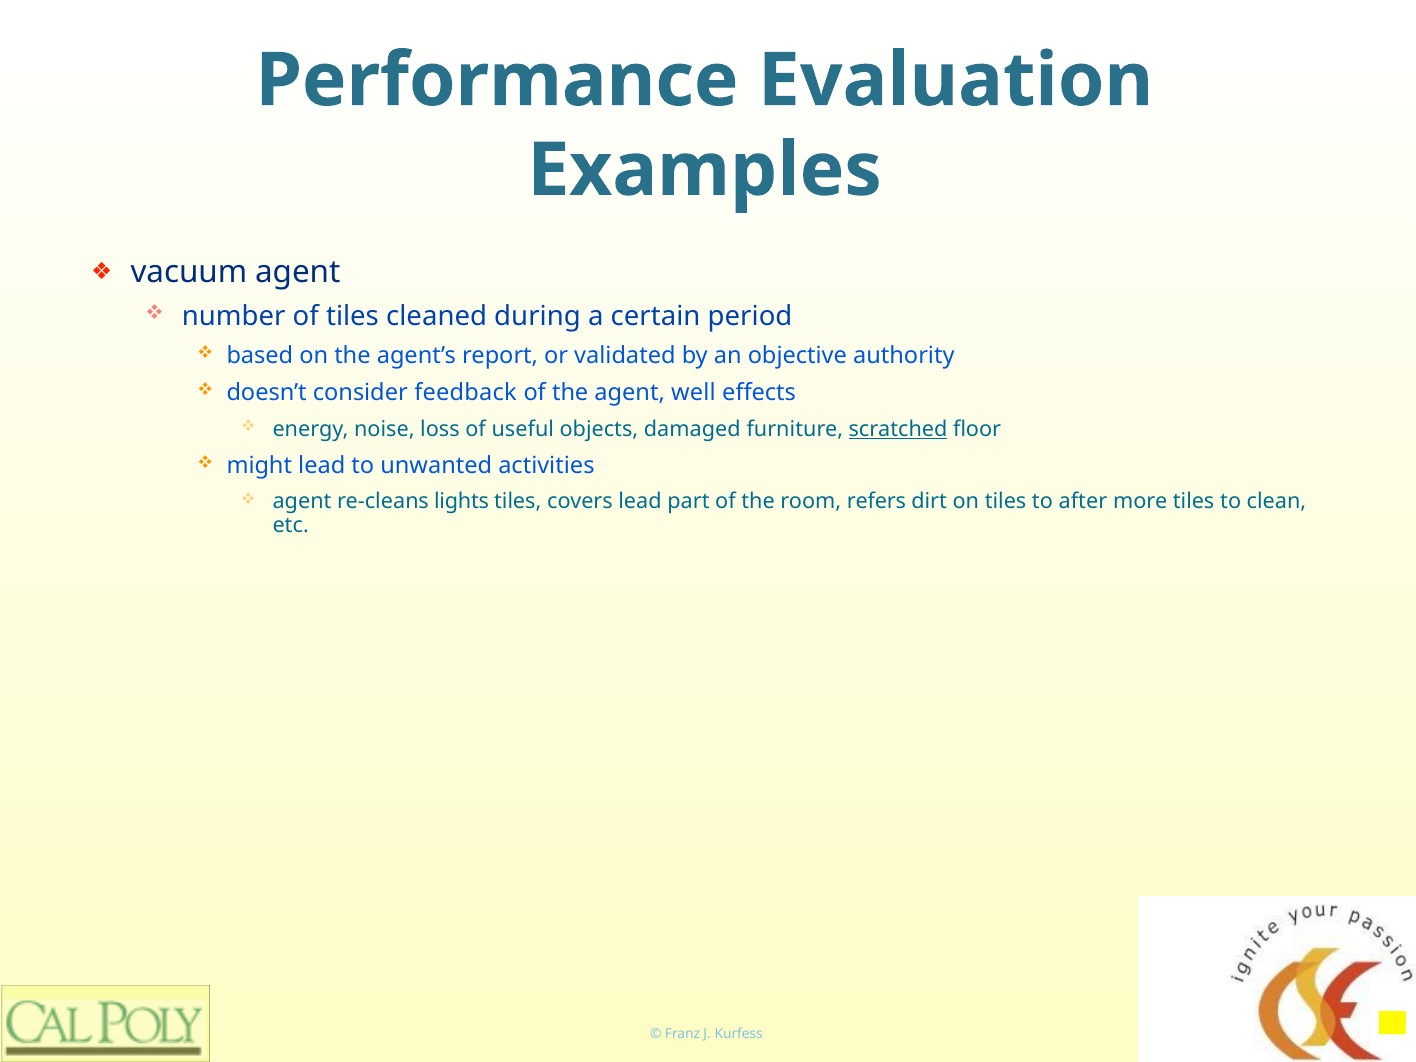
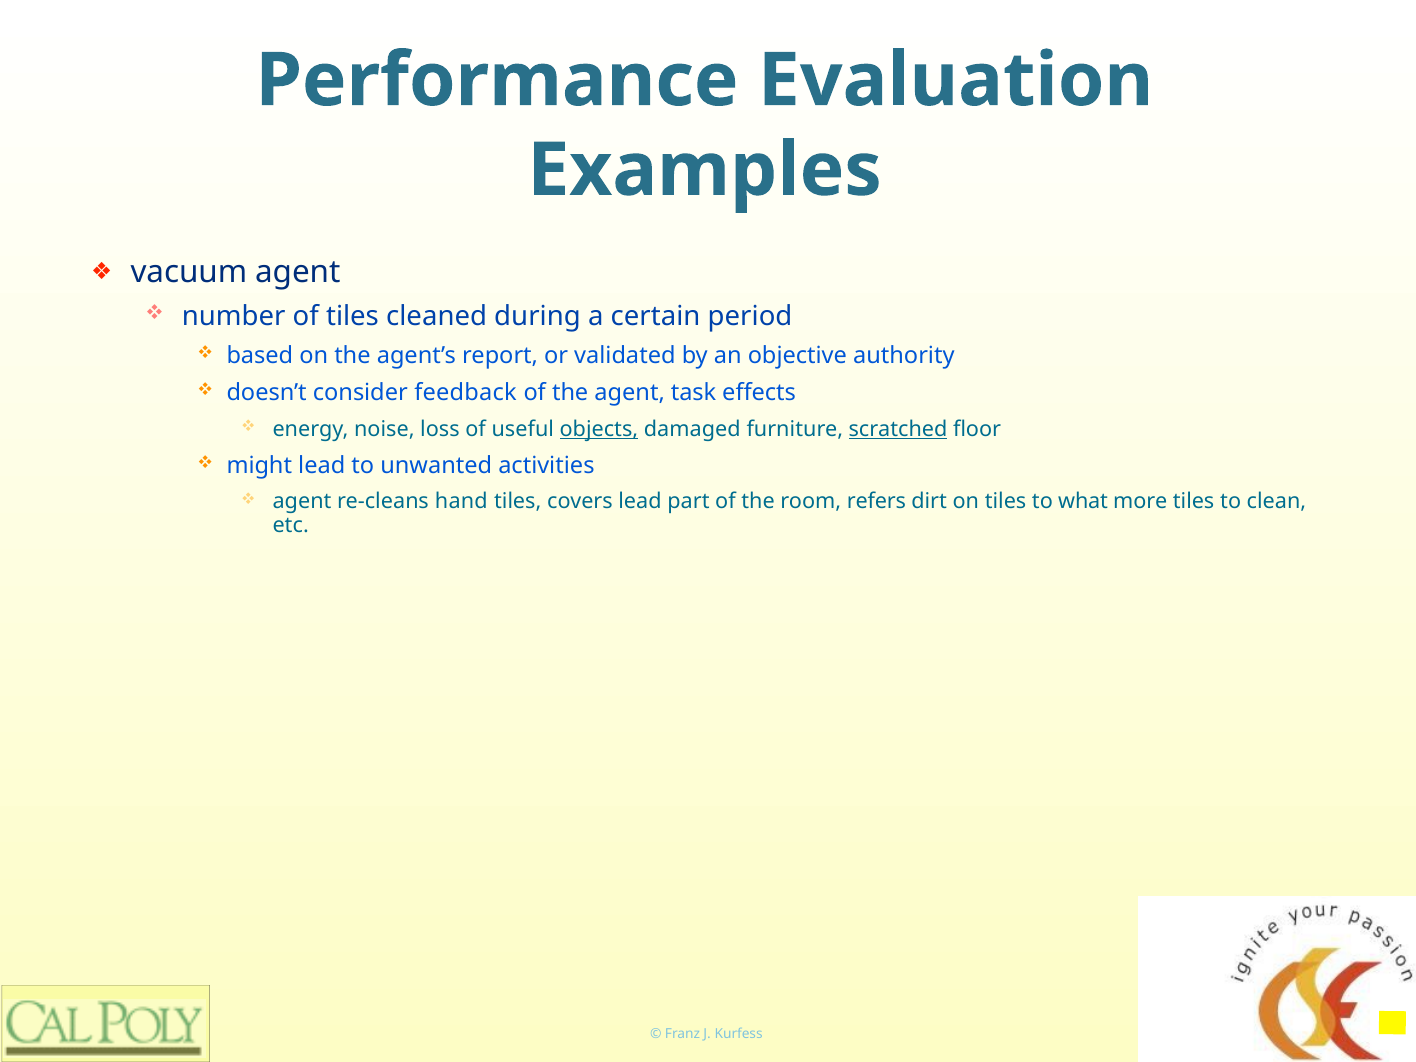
well: well -> task
objects underline: none -> present
lights: lights -> hand
after: after -> what
